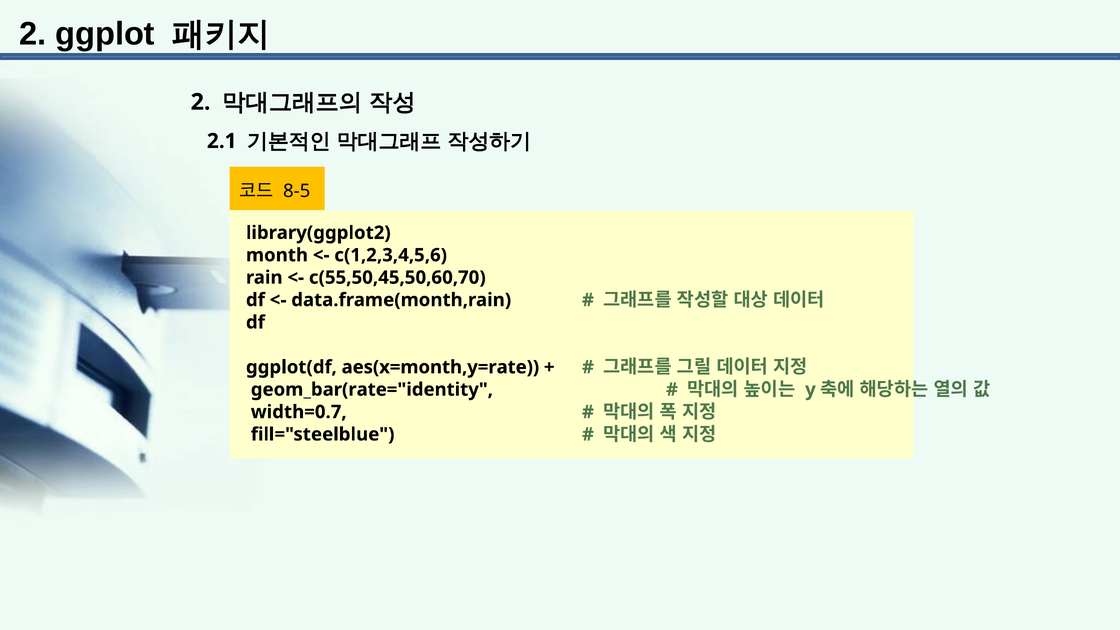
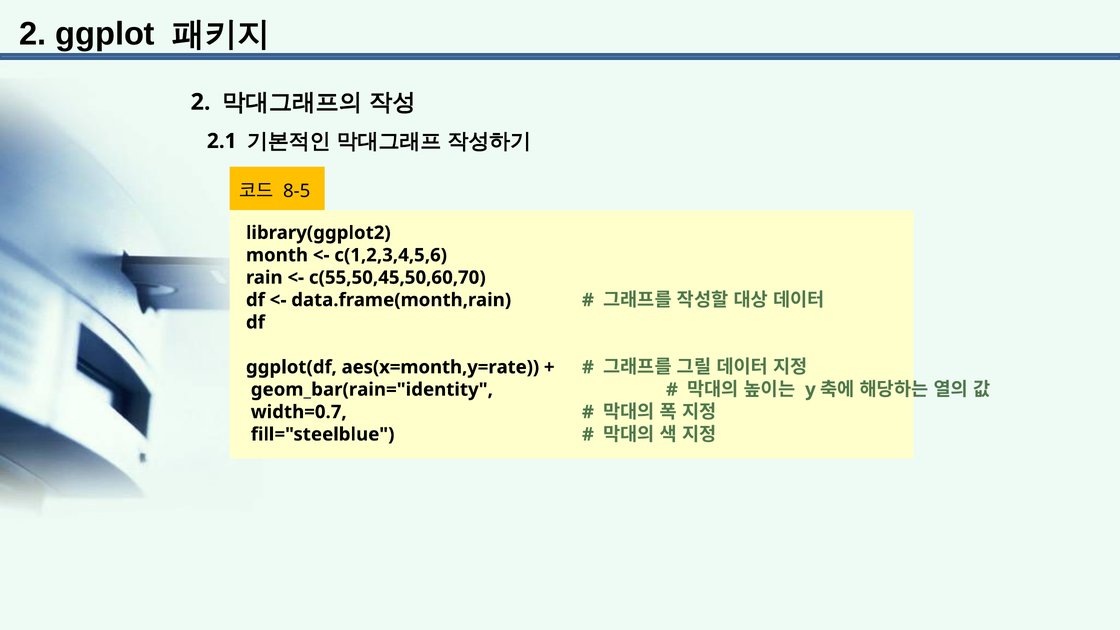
geom_bar(rate="identity: geom_bar(rate="identity -> geom_bar(rain="identity
